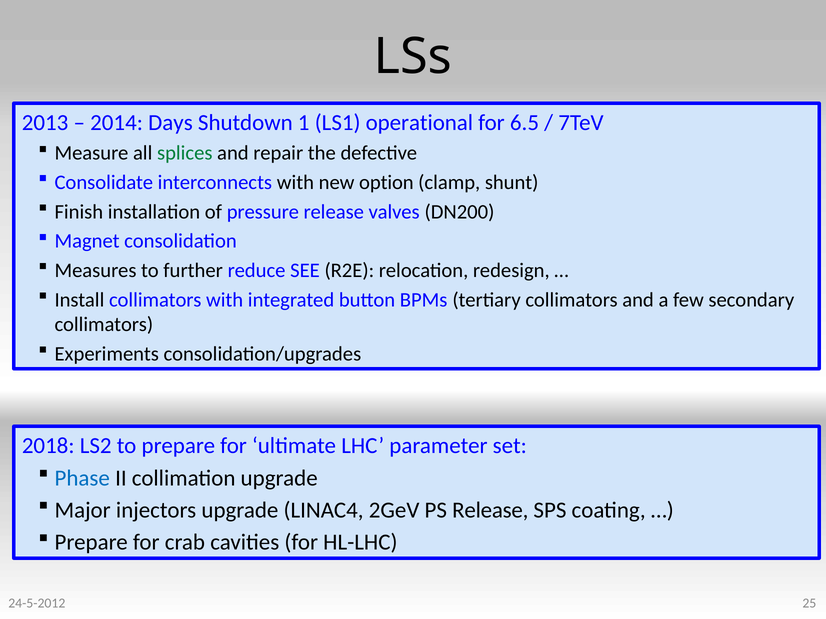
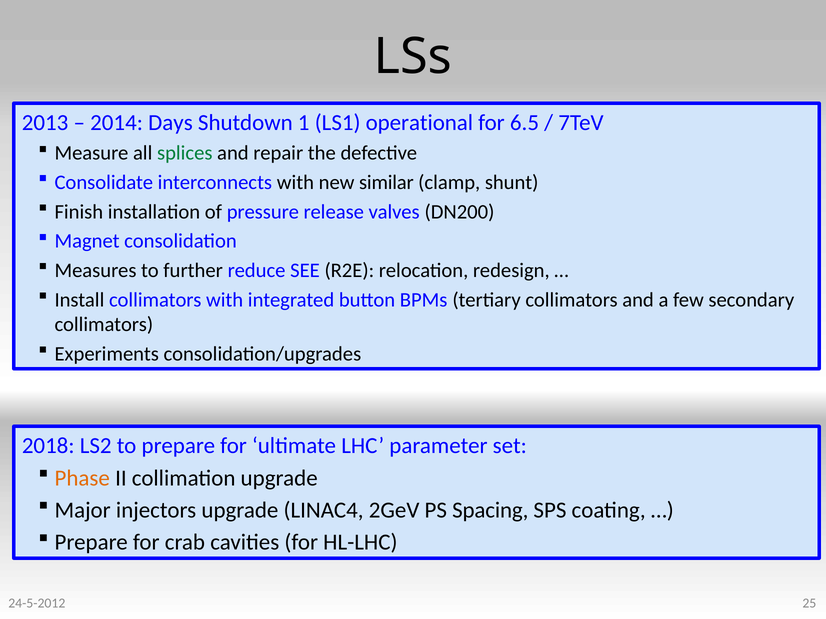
option: option -> similar
Phase colour: blue -> orange
PS Release: Release -> Spacing
